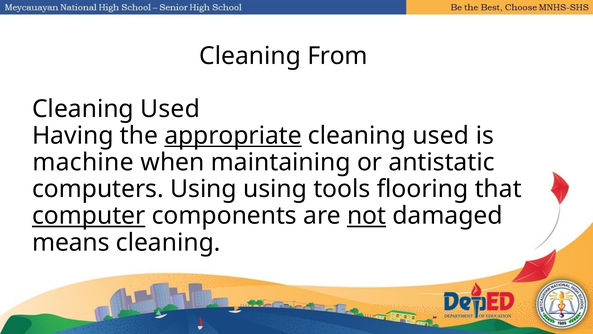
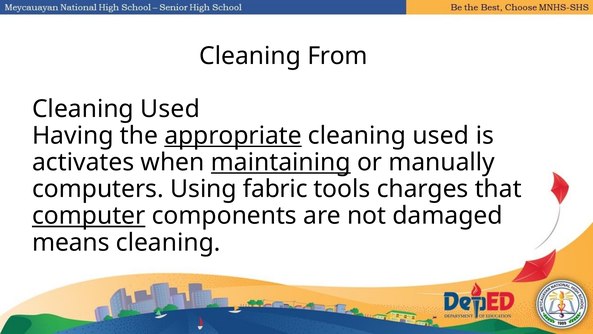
machine: machine -> activates
maintaining underline: none -> present
antistatic: antistatic -> manually
Using using: using -> fabric
flooring: flooring -> charges
not underline: present -> none
